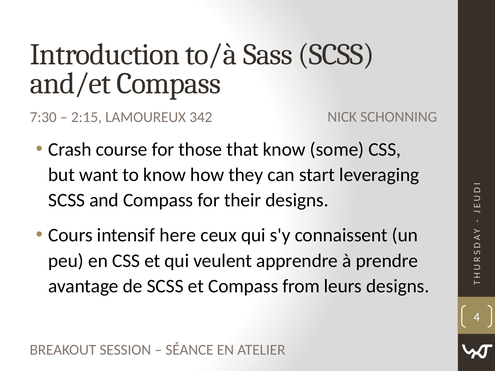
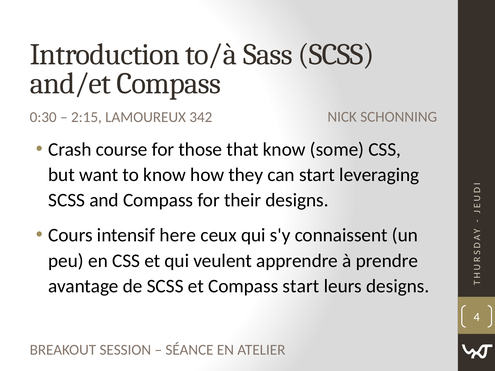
7:30: 7:30 -> 0:30
Compass from: from -> start
